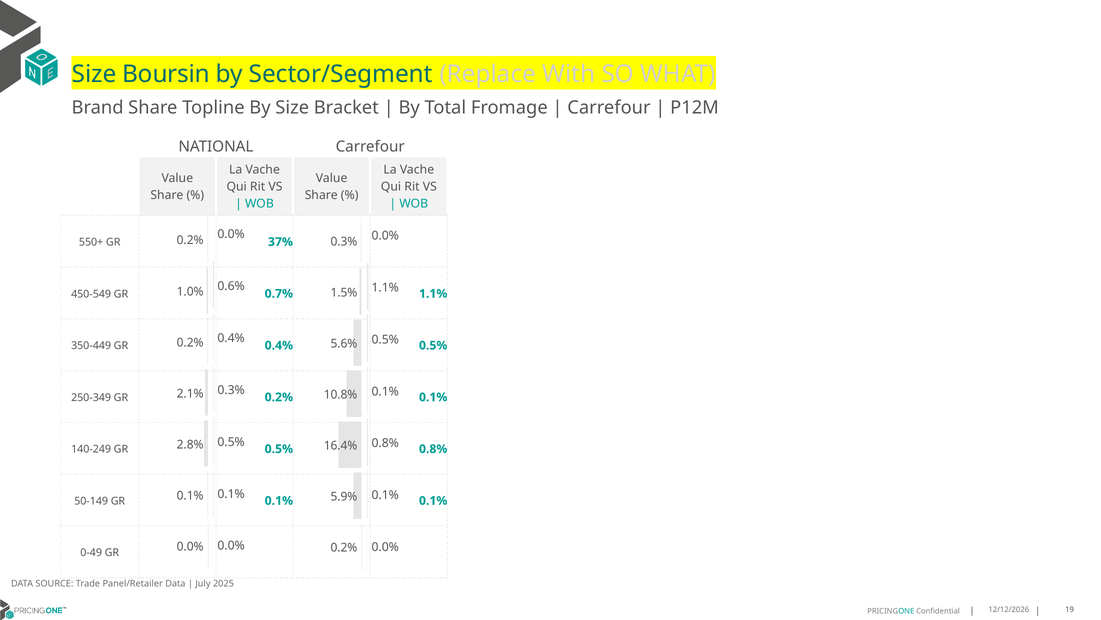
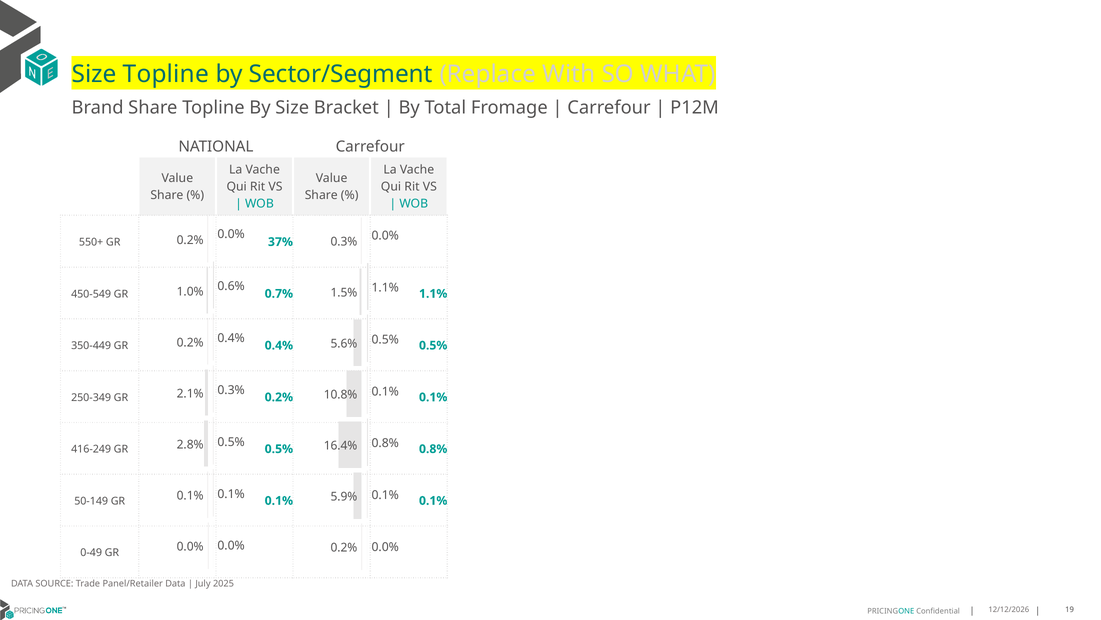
Size Boursin: Boursin -> Topline
140-249: 140-249 -> 416-249
